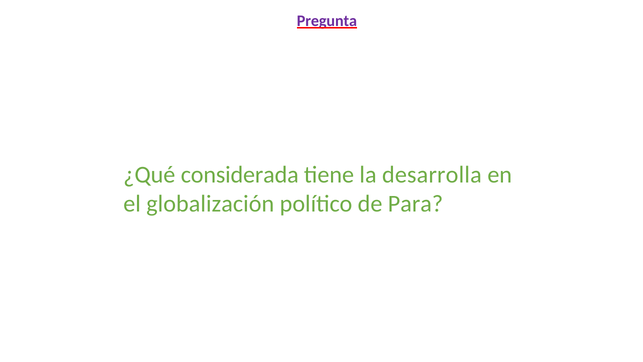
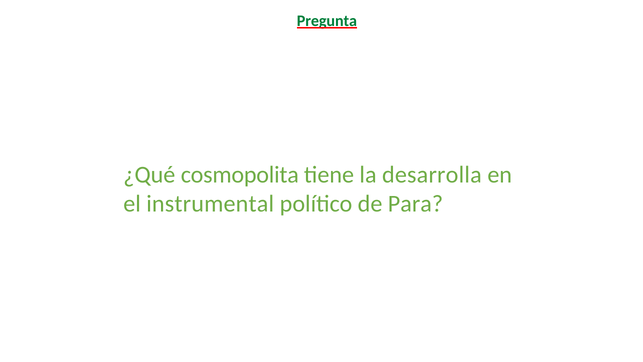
Pregunta colour: purple -> green
considerada: considerada -> cosmopolita
globalización: globalización -> instrumental
